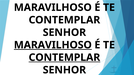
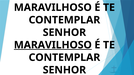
CONTEMPLAR at (64, 58) underline: present -> none
